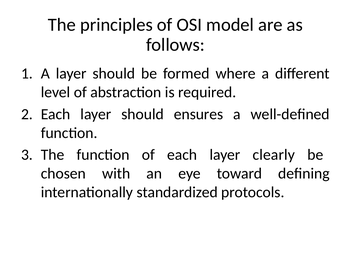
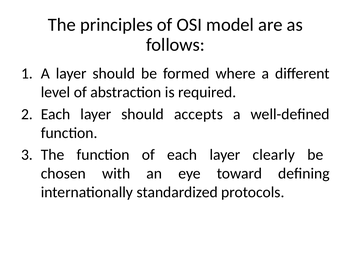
ensures: ensures -> accepts
